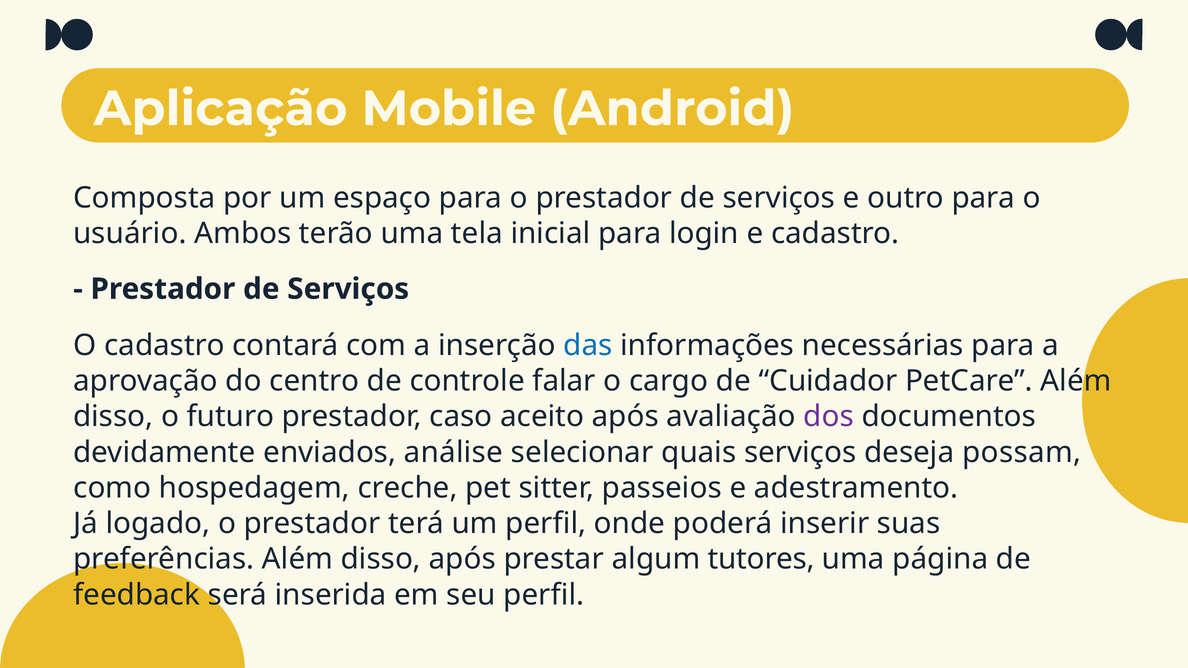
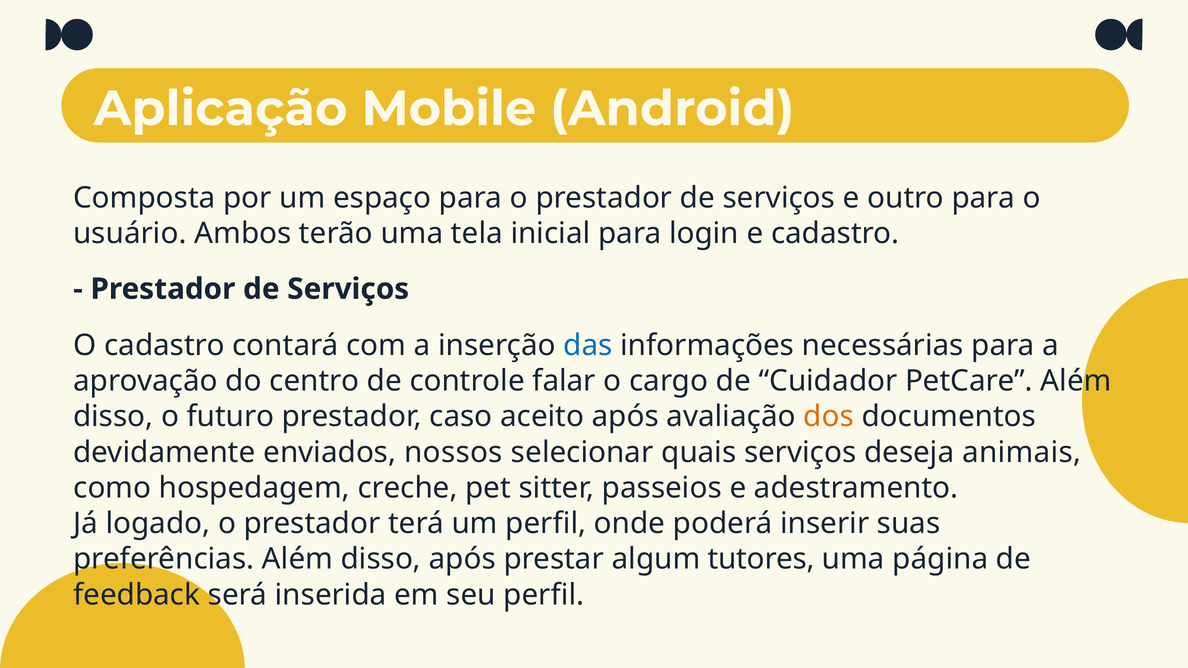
dos colour: purple -> orange
análise: análise -> nossos
possam: possam -> animais
